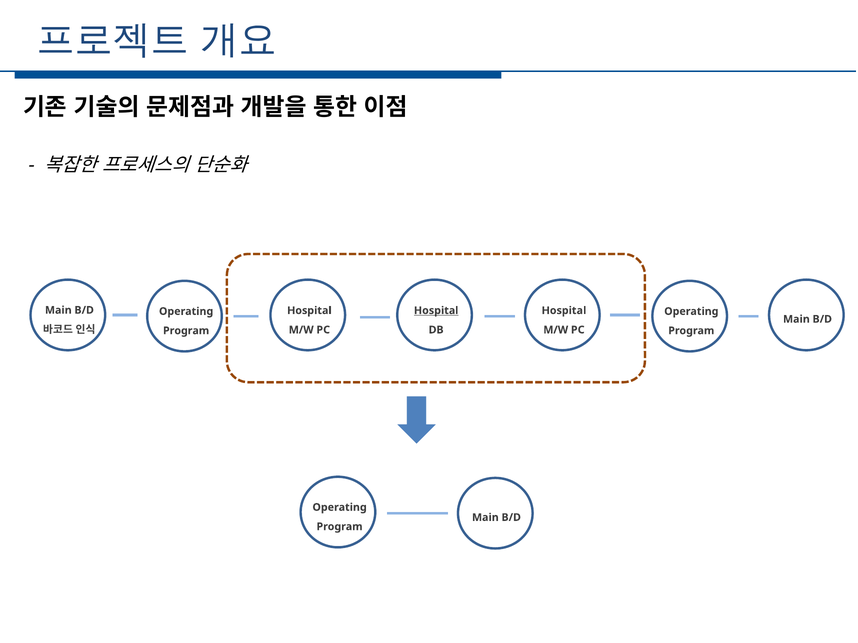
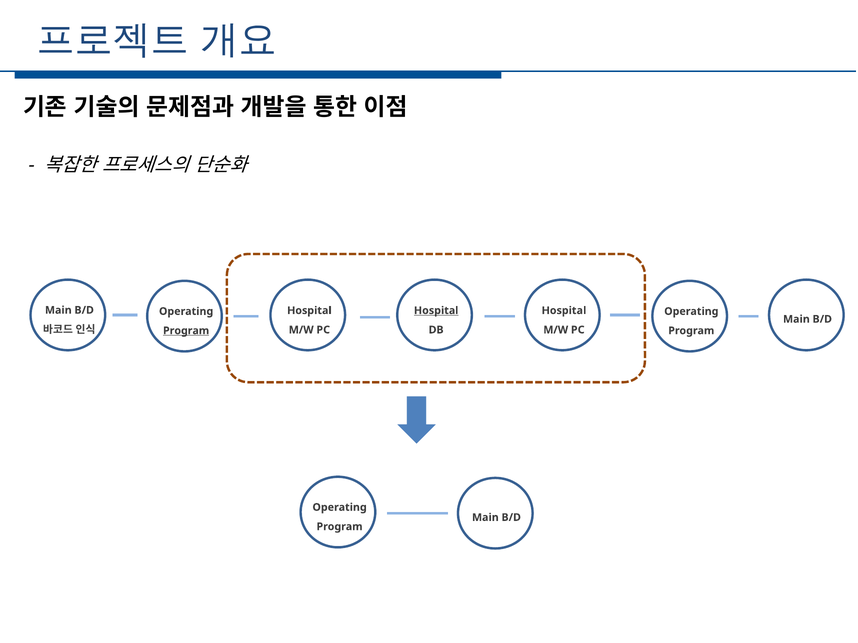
Program at (186, 331) underline: none -> present
